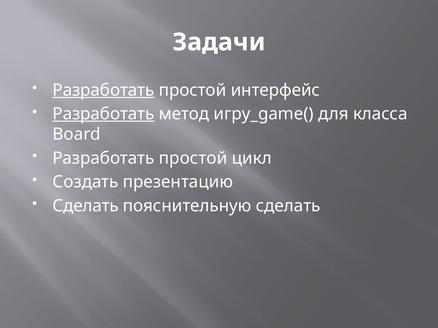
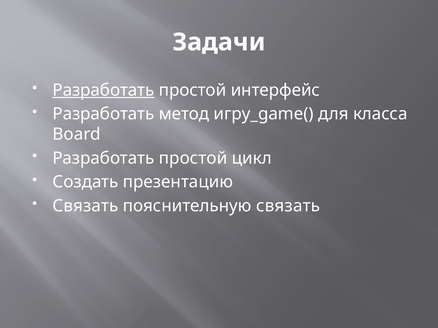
Разработать at (103, 114) underline: present -> none
Сделать at (86, 206): Сделать -> Связать
пояснительную сделать: сделать -> связать
